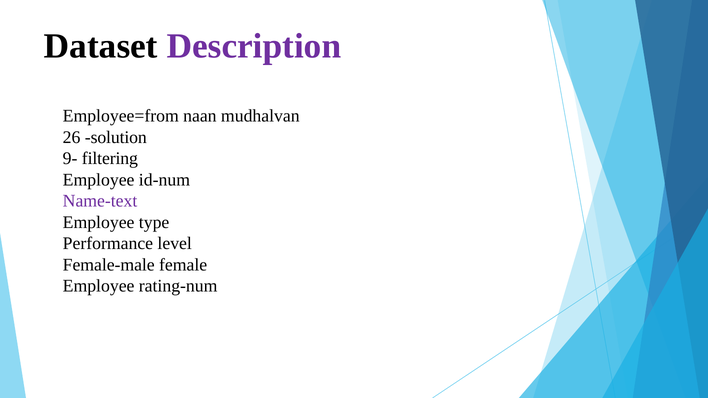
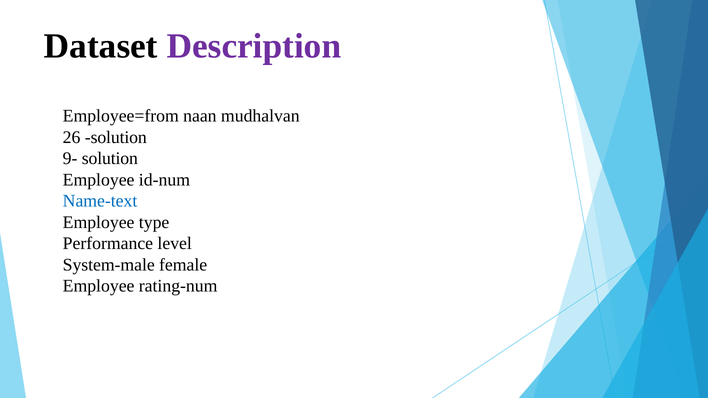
9- filtering: filtering -> solution
Name-text colour: purple -> blue
Female-male: Female-male -> System-male
